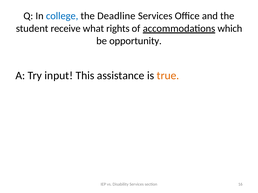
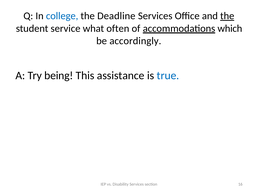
the at (227, 16) underline: none -> present
receive: receive -> service
rights: rights -> often
opportunity: opportunity -> accordingly
input: input -> being
true colour: orange -> blue
